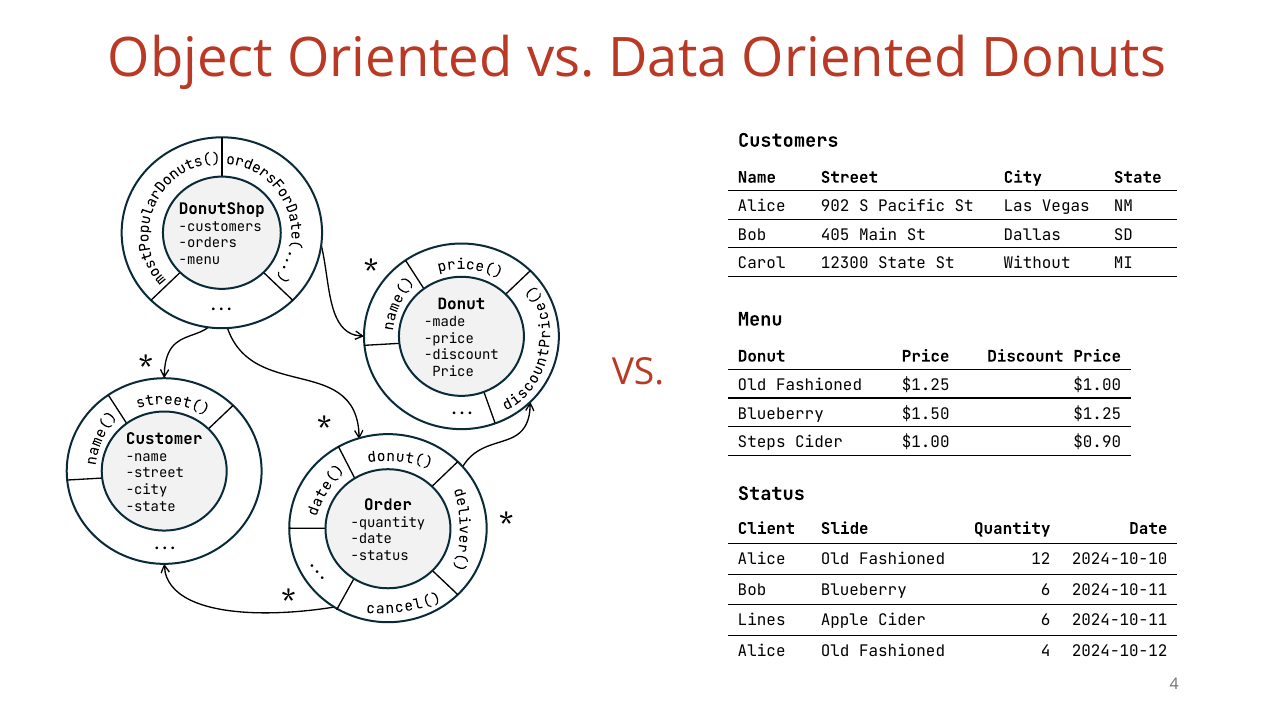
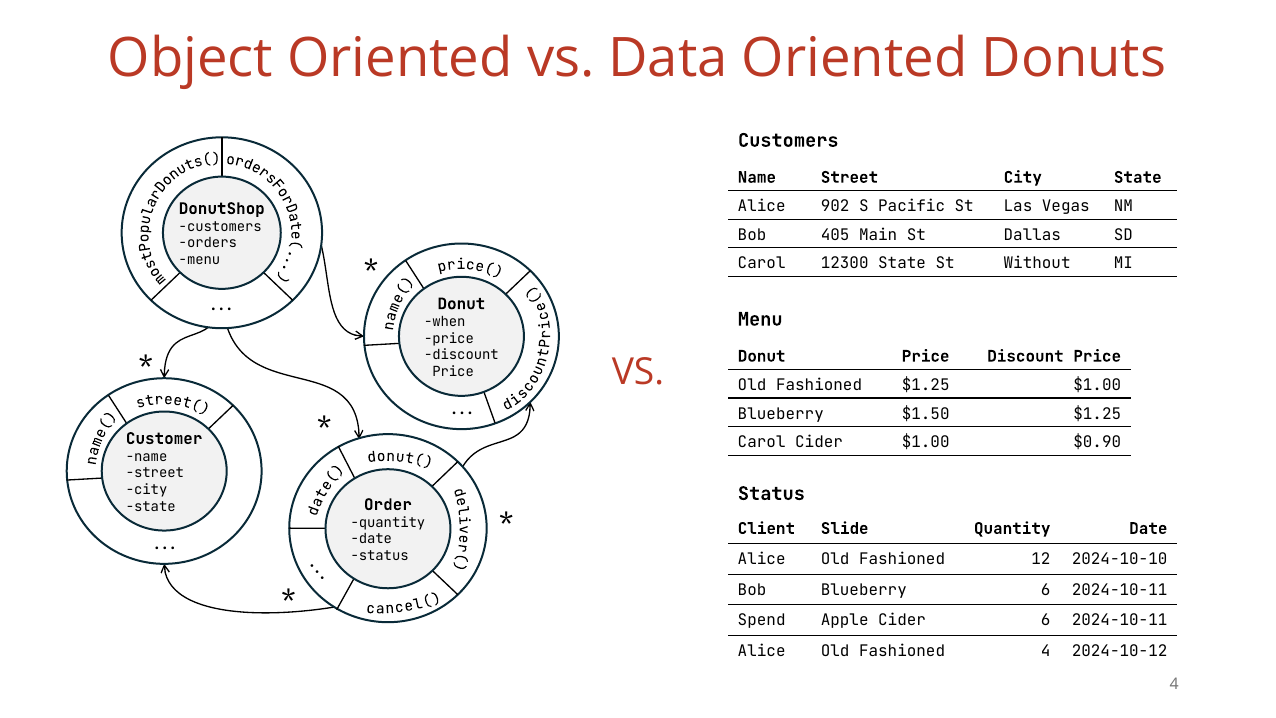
made: made -> when
Steps at (762, 442): Steps -> Carol
Lines: Lines -> Spend
